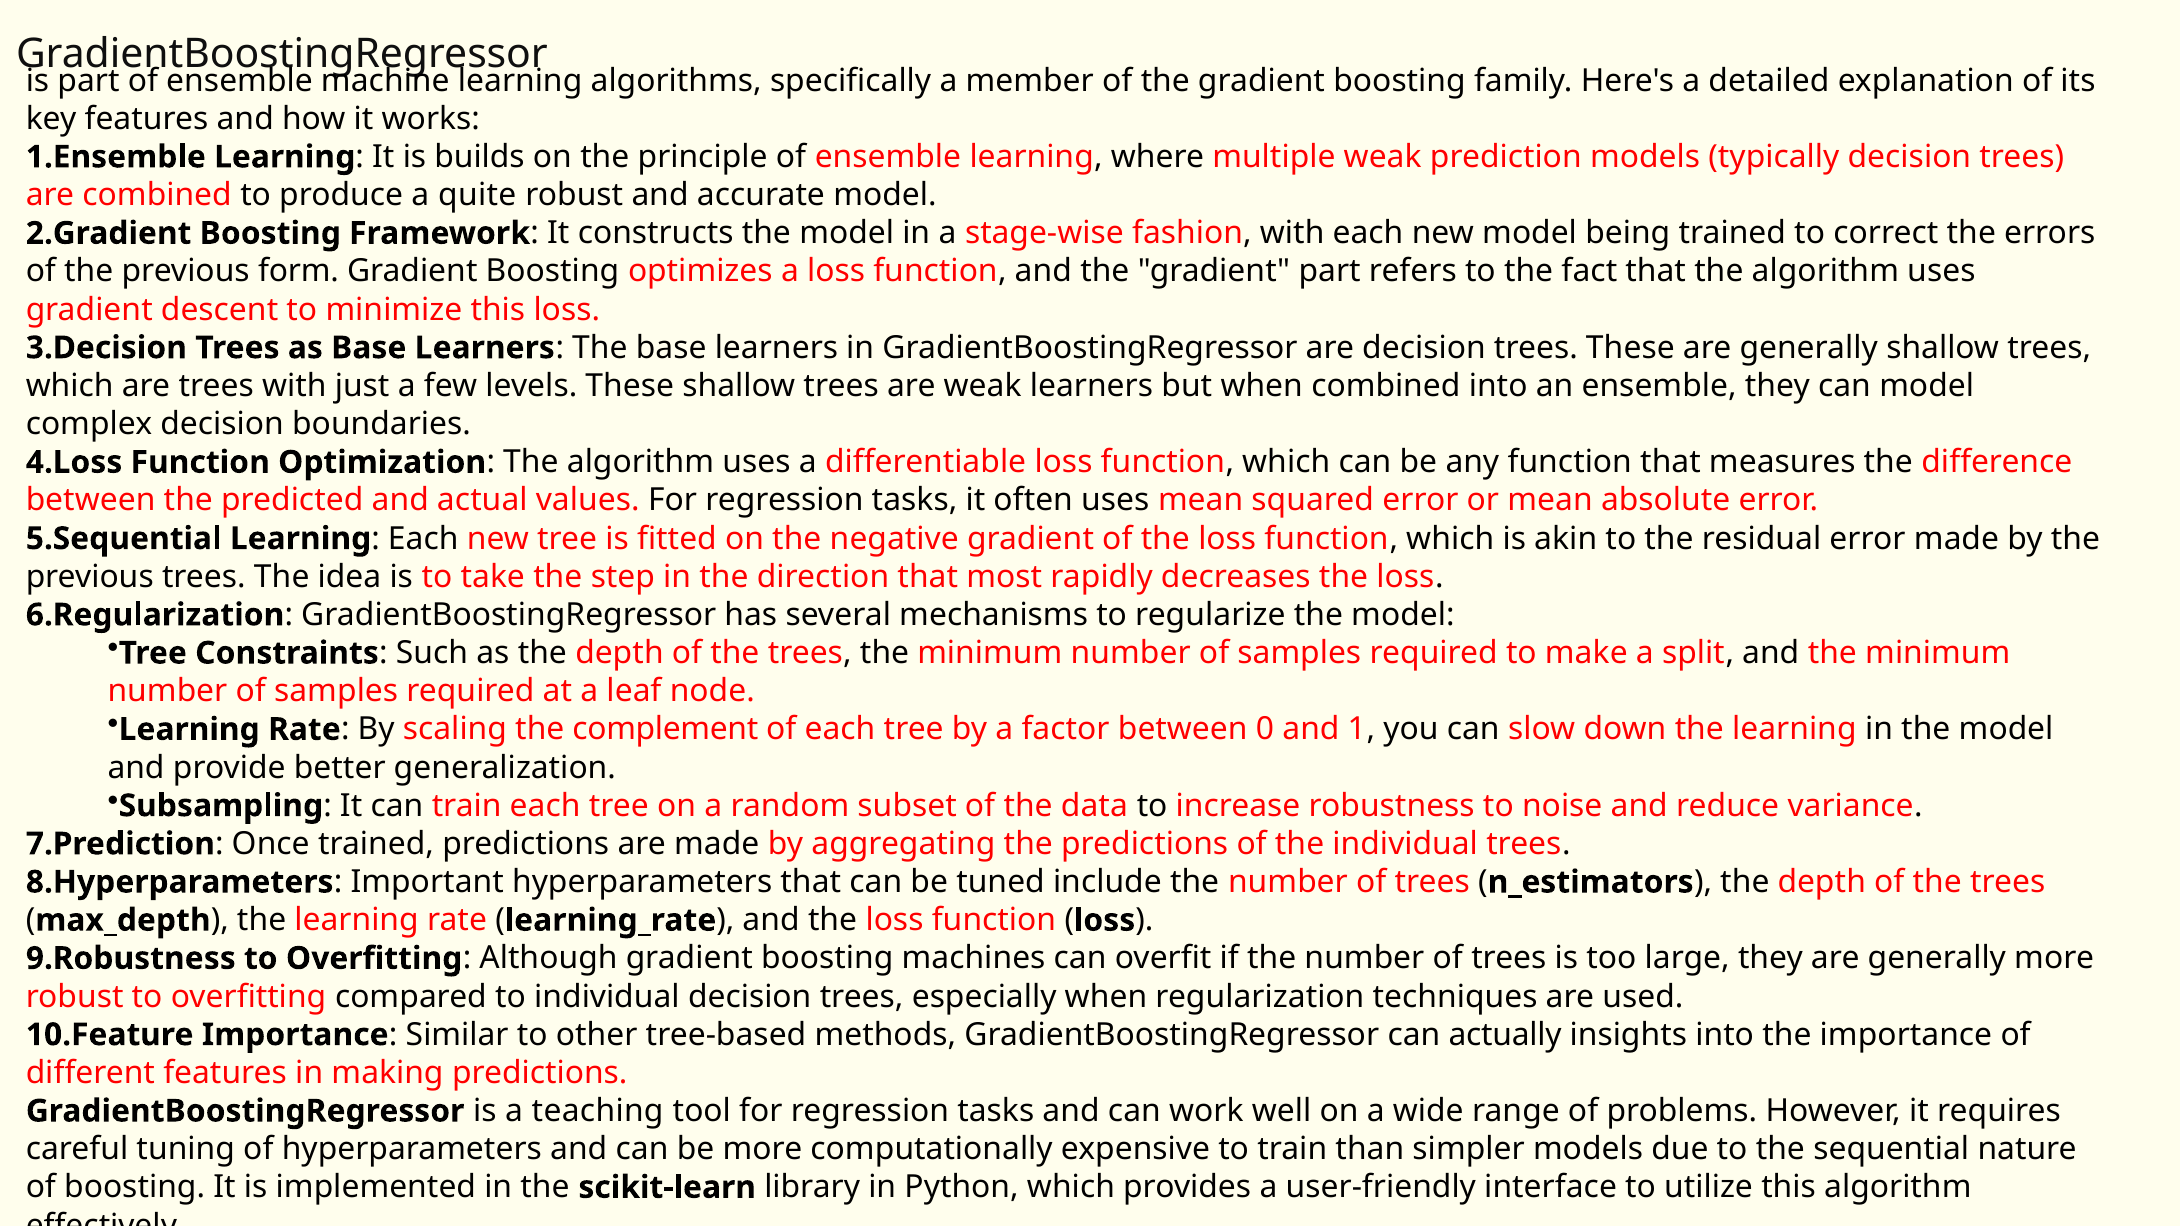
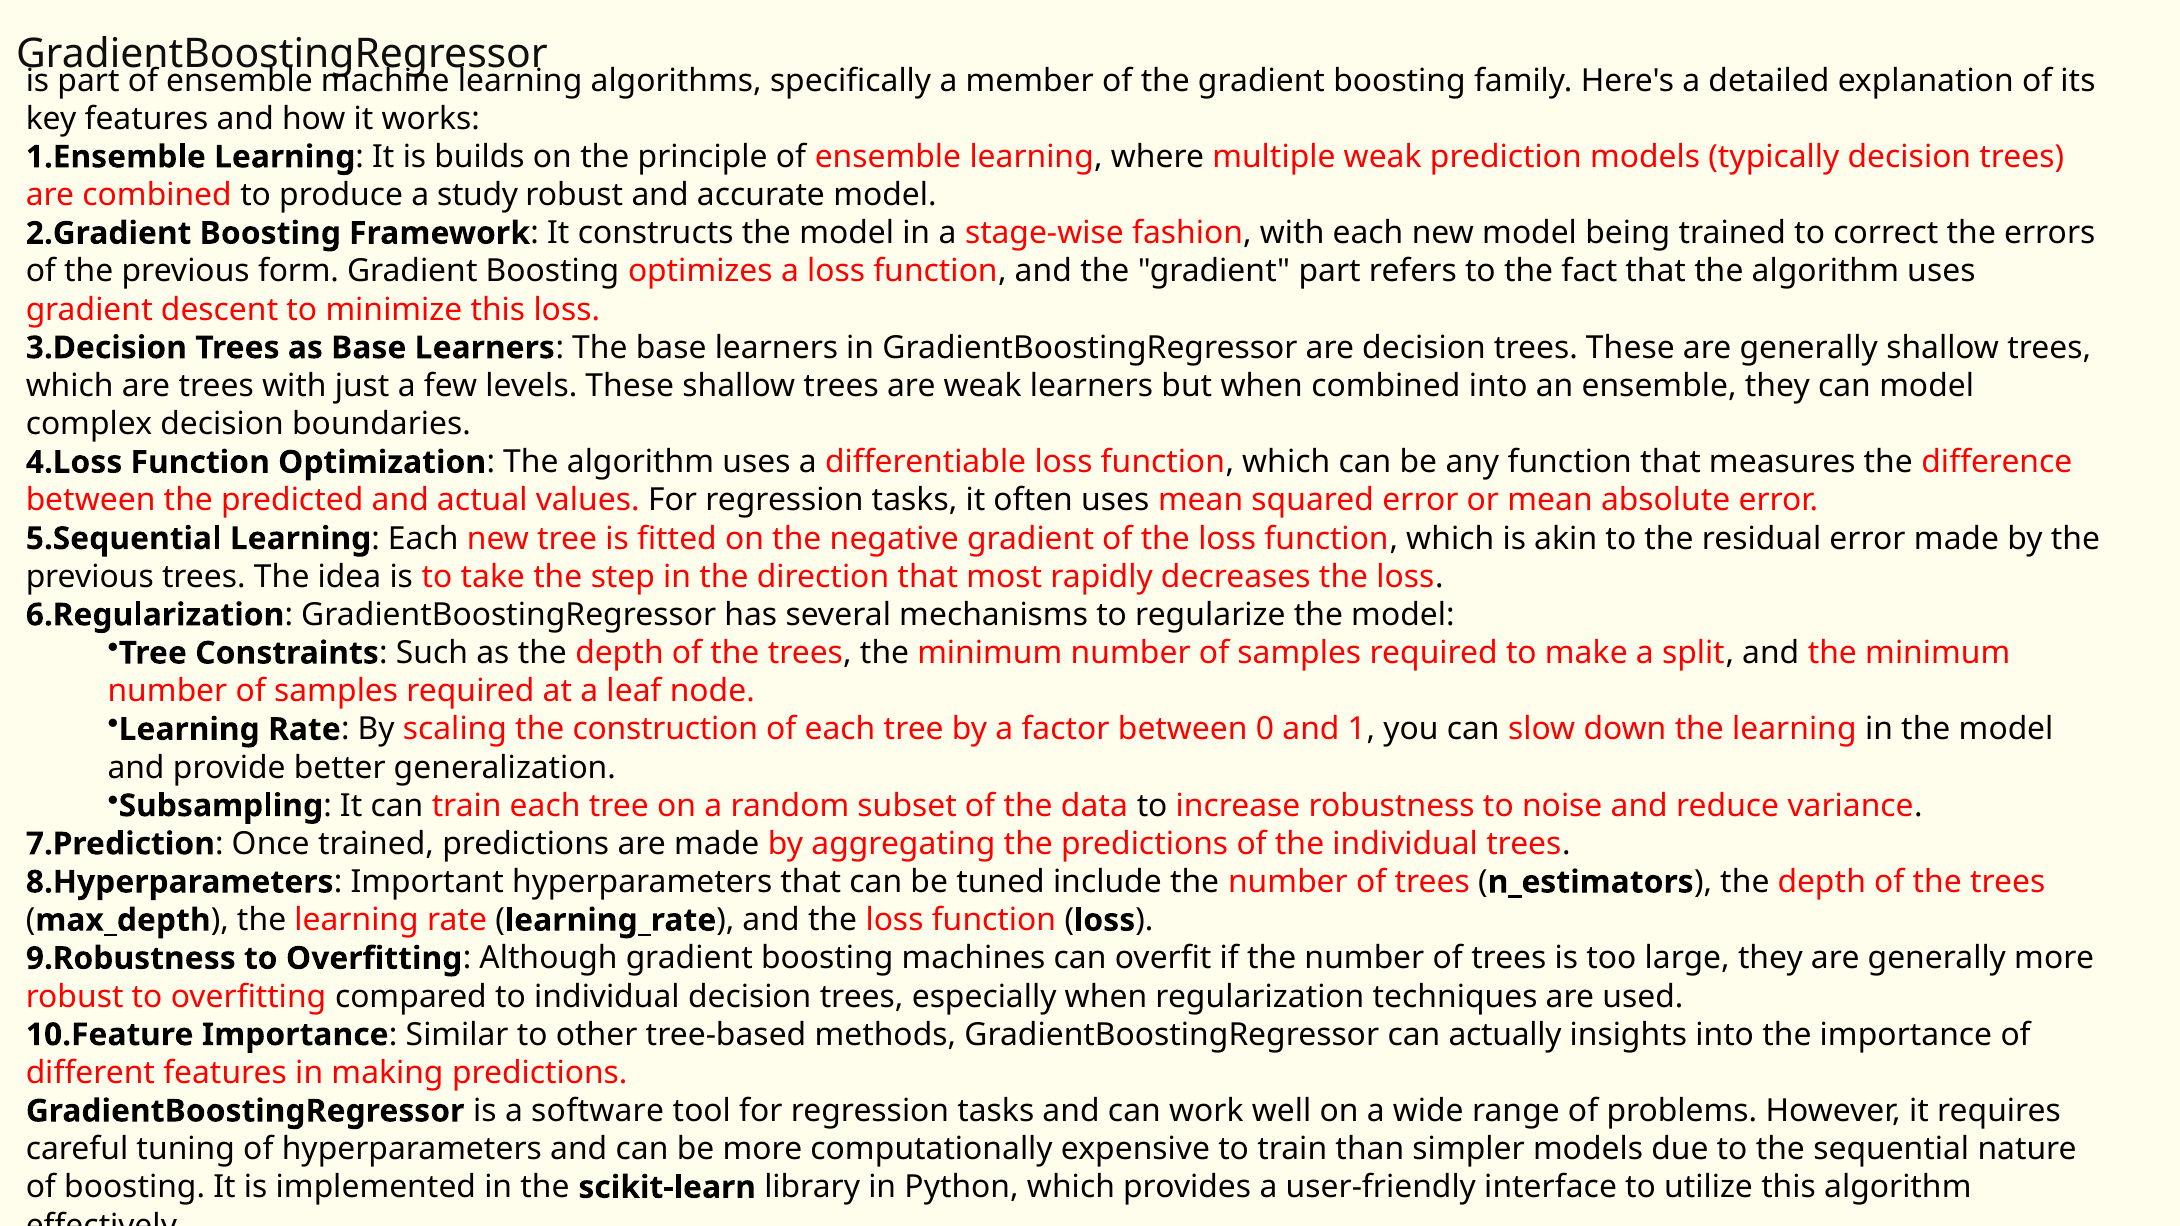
quite: quite -> study
complement: complement -> construction
teaching: teaching -> software
